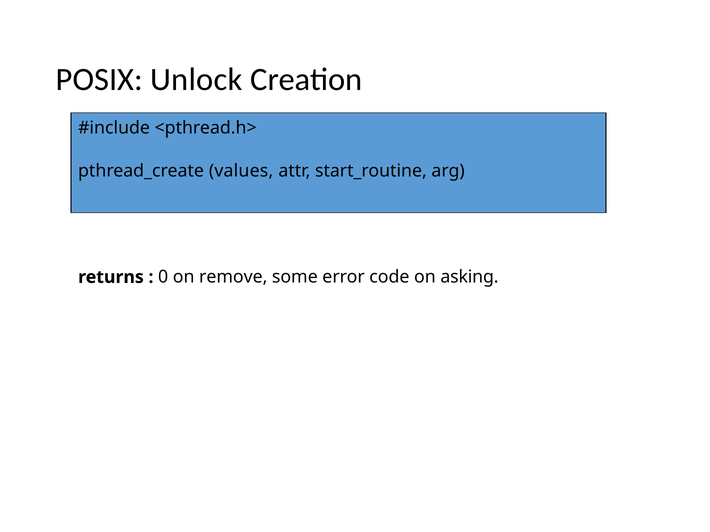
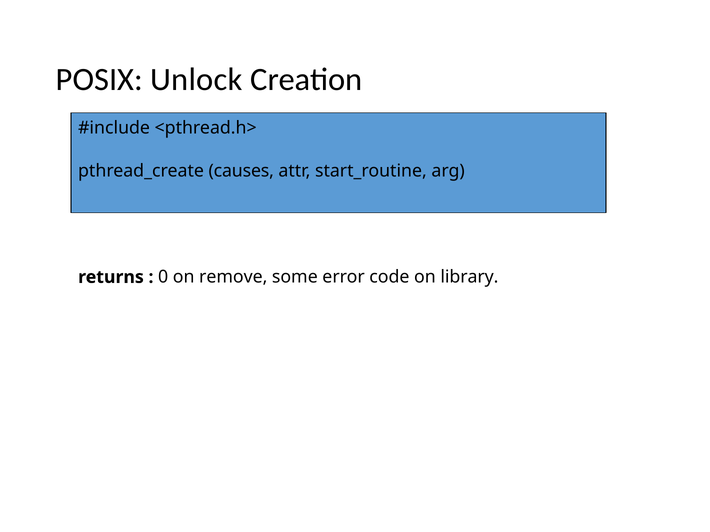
values: values -> causes
asking: asking -> library
